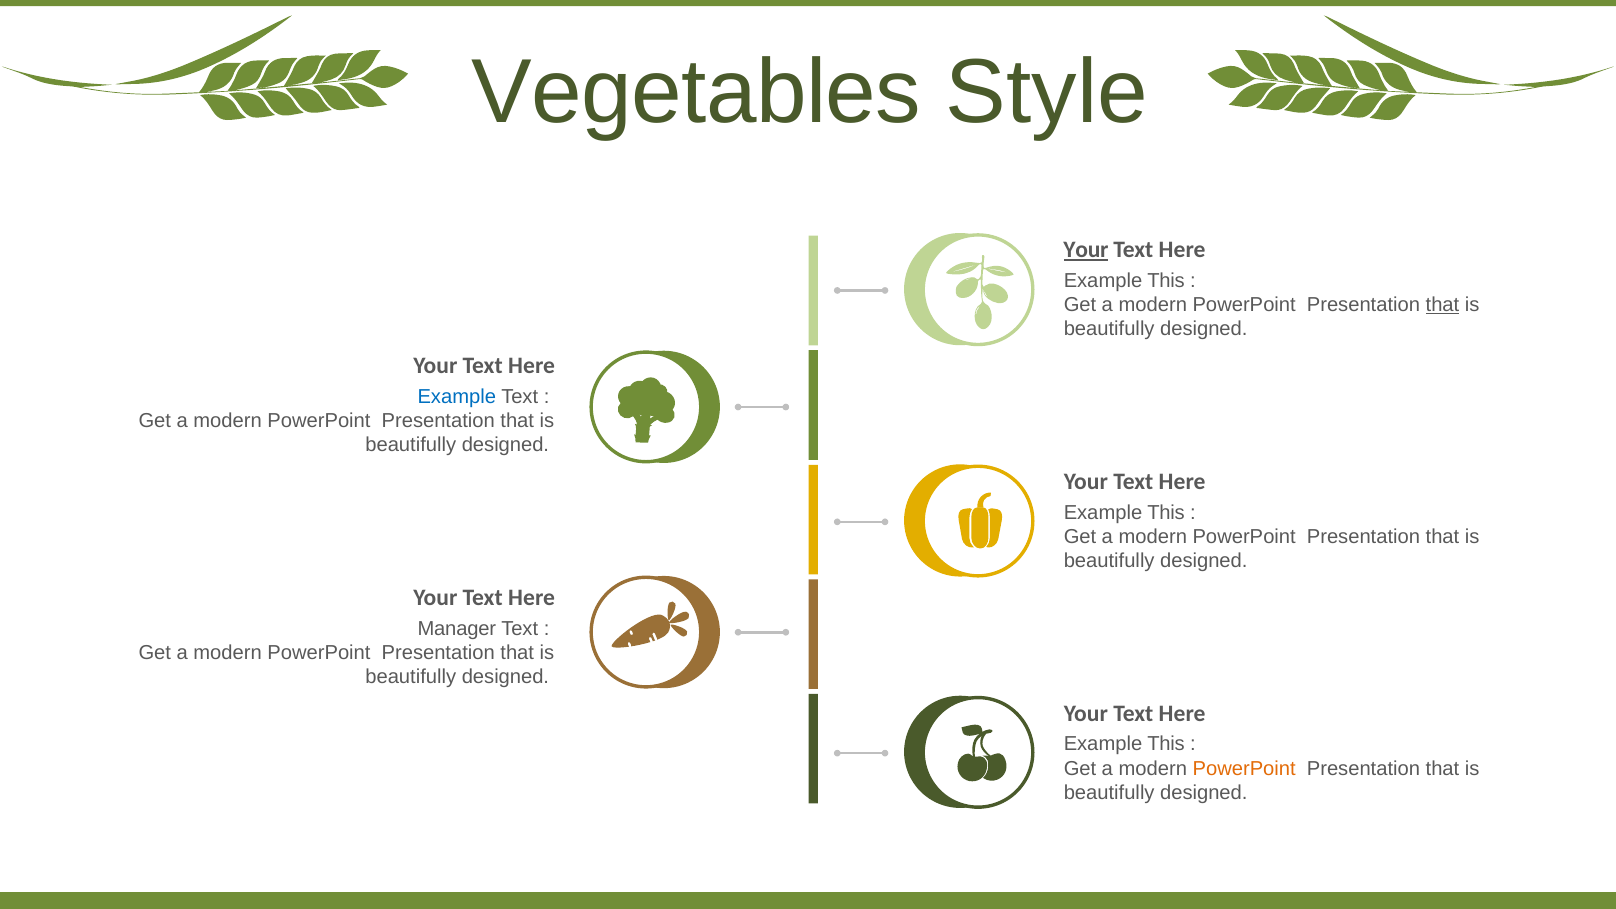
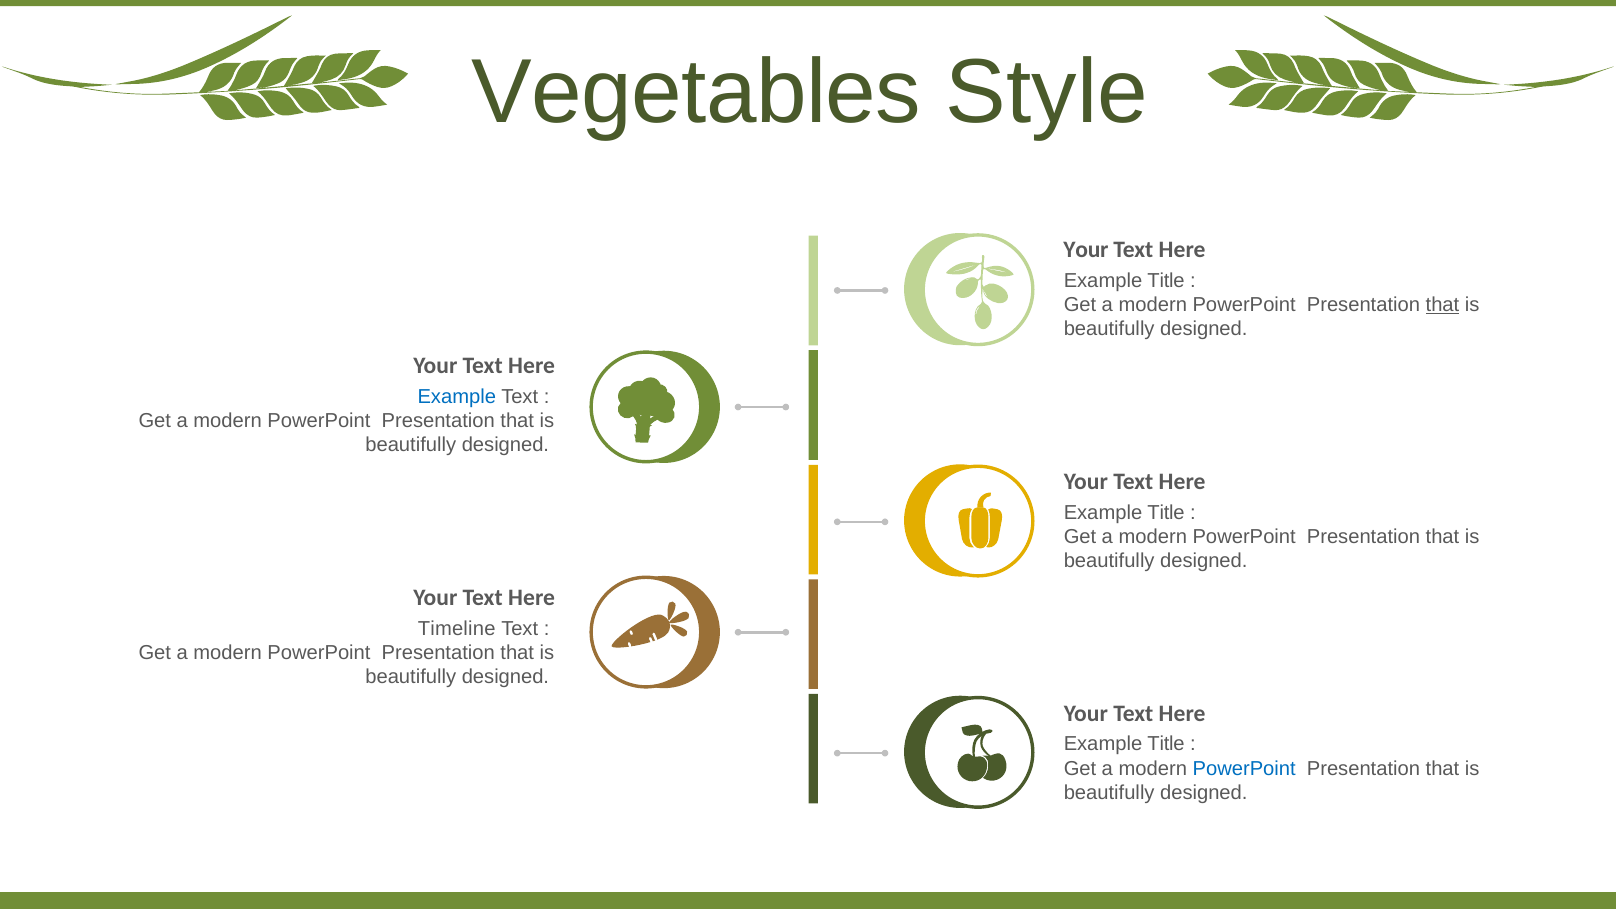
Your at (1086, 250) underline: present -> none
This at (1166, 281): This -> Title
This at (1166, 513): This -> Title
Manager: Manager -> Timeline
This at (1166, 744): This -> Title
PowerPoint at (1244, 769) colour: orange -> blue
